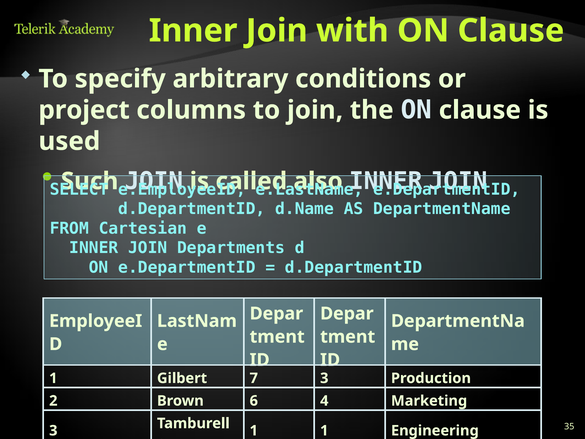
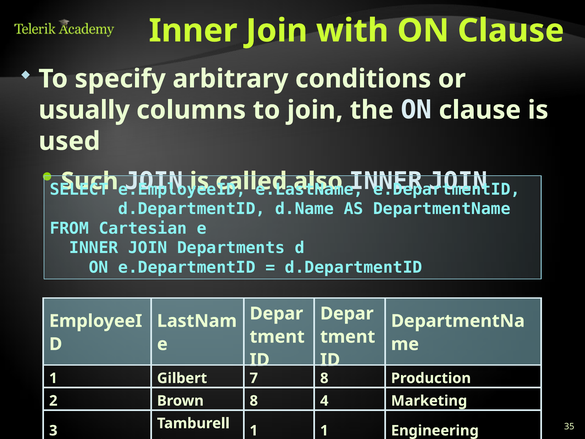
project: project -> usually
7 3: 3 -> 8
Brown 6: 6 -> 8
